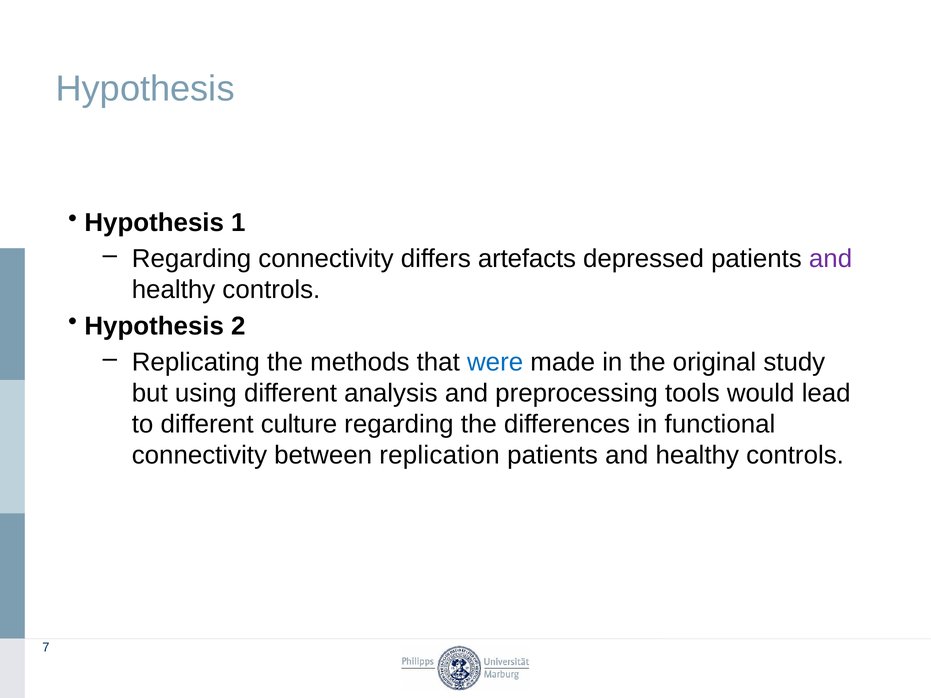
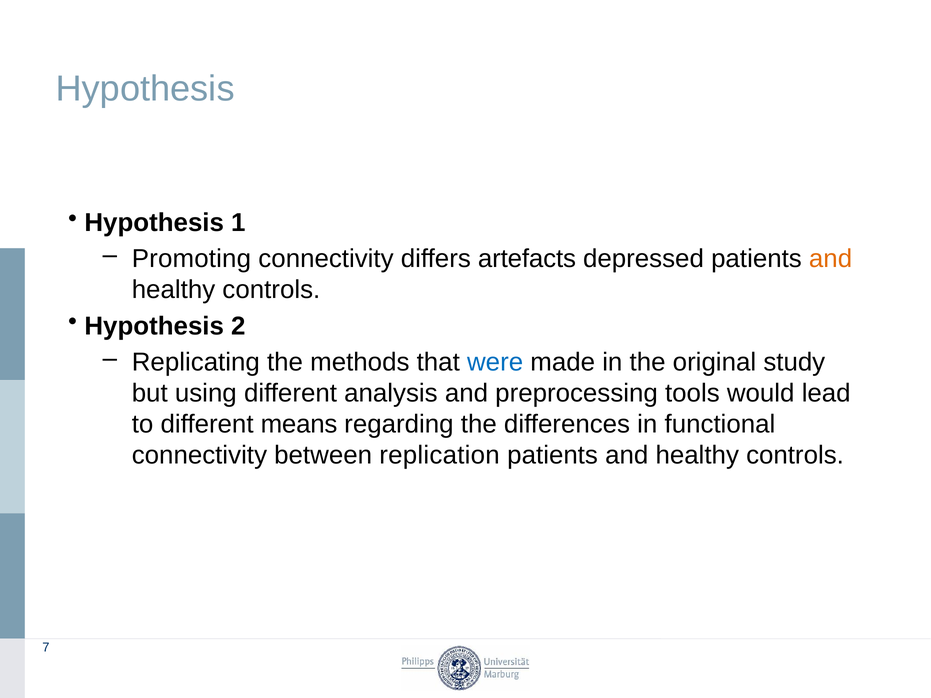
Regarding at (192, 259): Regarding -> Promoting
and at (831, 259) colour: purple -> orange
culture: culture -> means
